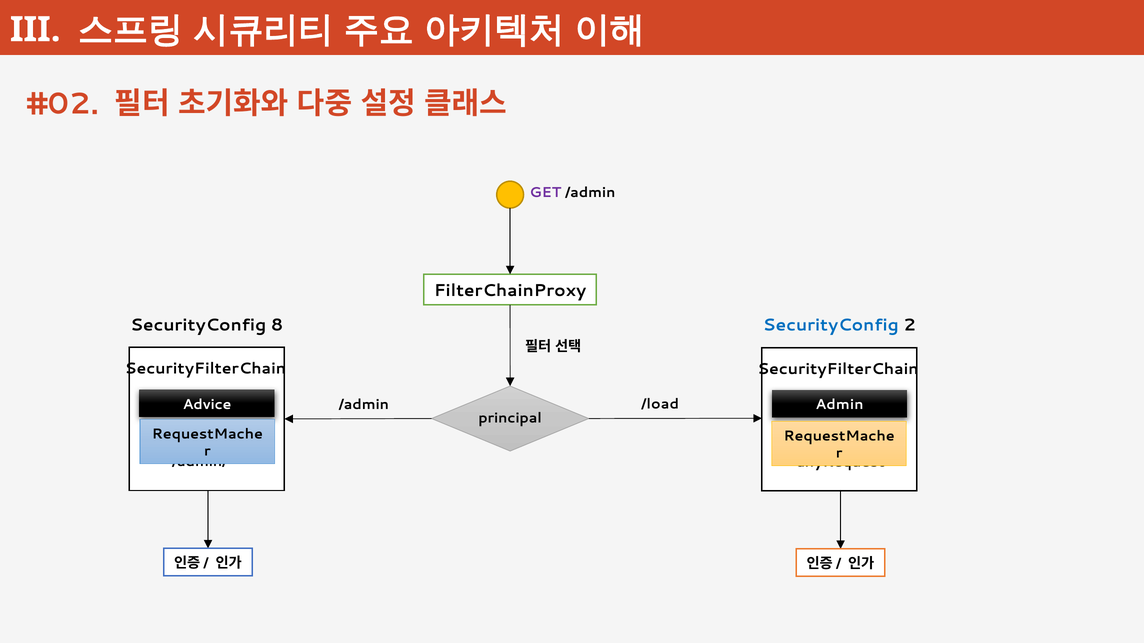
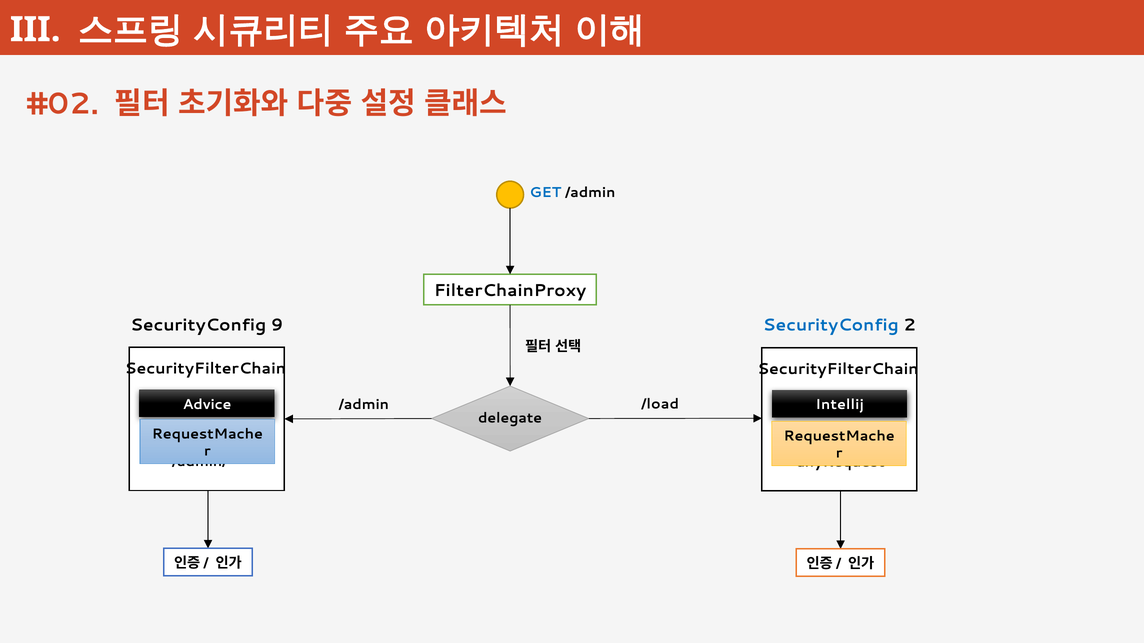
GET colour: purple -> blue
8: 8 -> 9
Admin: Admin -> Intellij
principal: principal -> delegate
